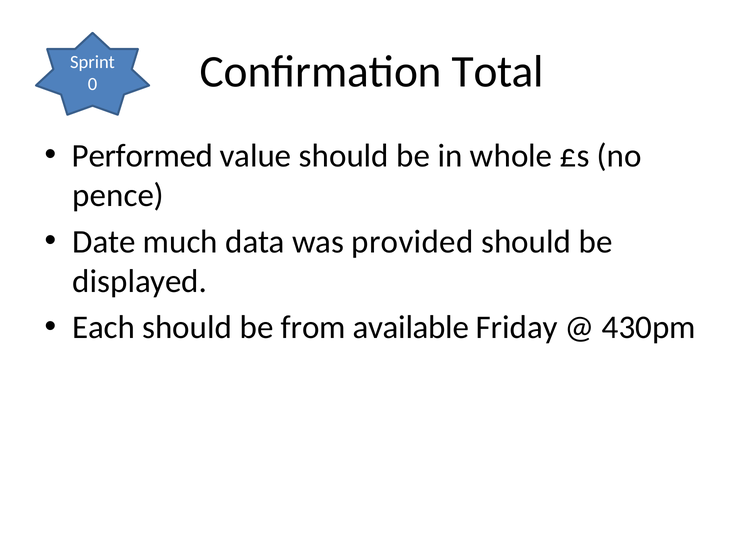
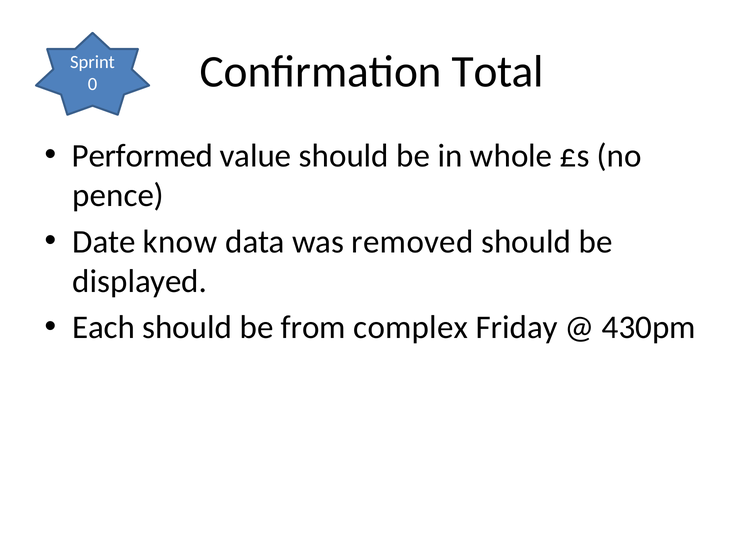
much: much -> know
provided: provided -> removed
available: available -> complex
